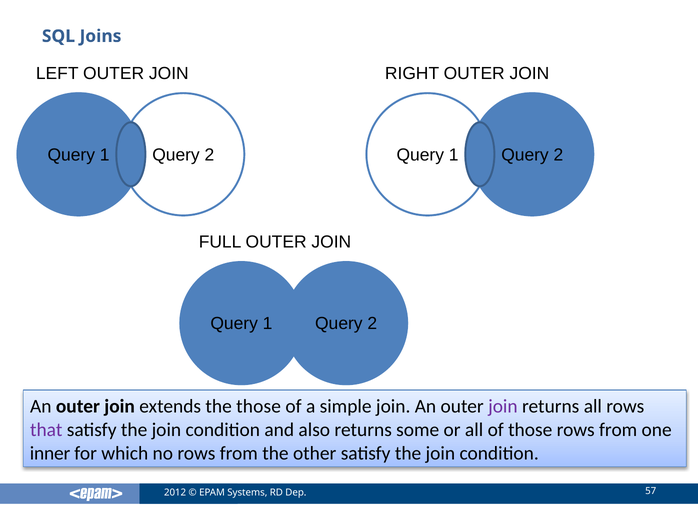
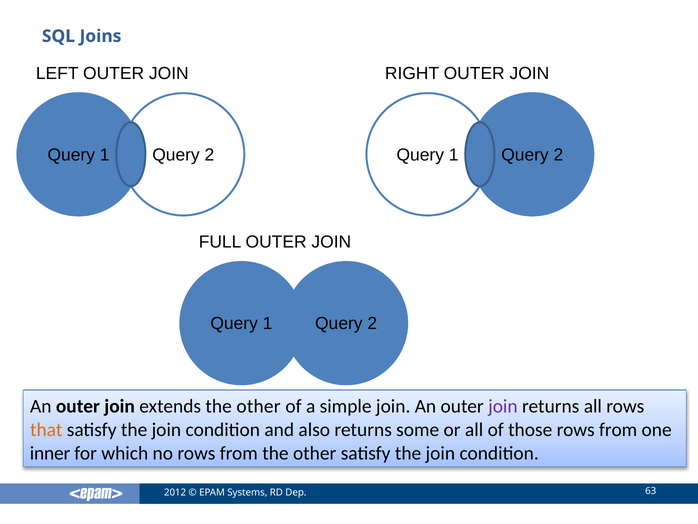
extends the those: those -> other
that colour: purple -> orange
57: 57 -> 63
